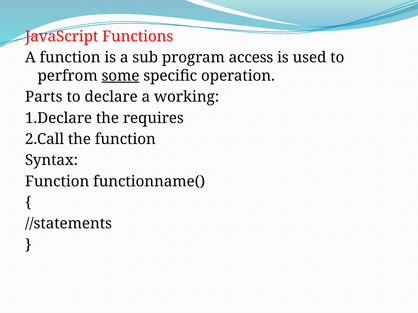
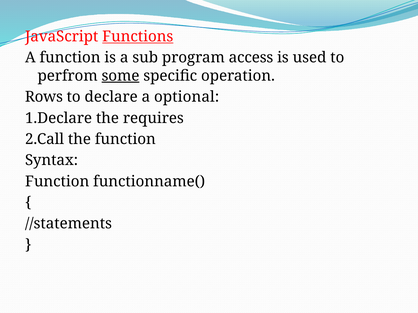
Functions underline: none -> present
Parts: Parts -> Rows
working: working -> optional
